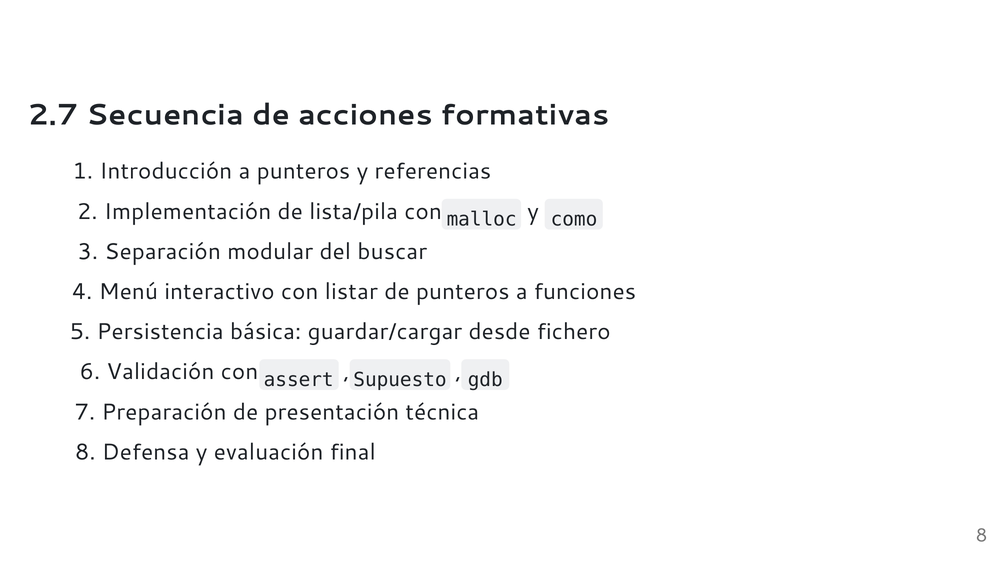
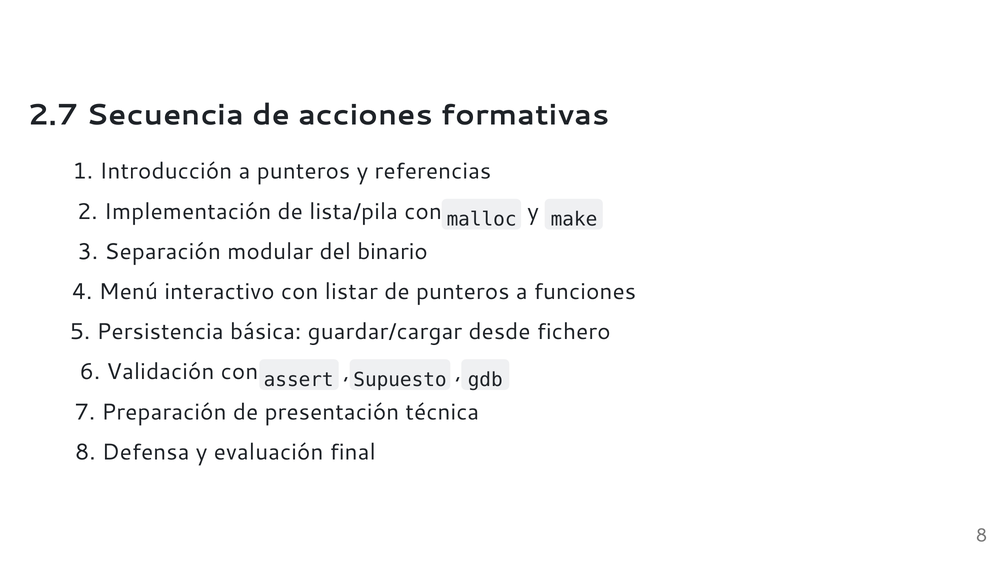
como: como -> make
buscar: buscar -> binario
